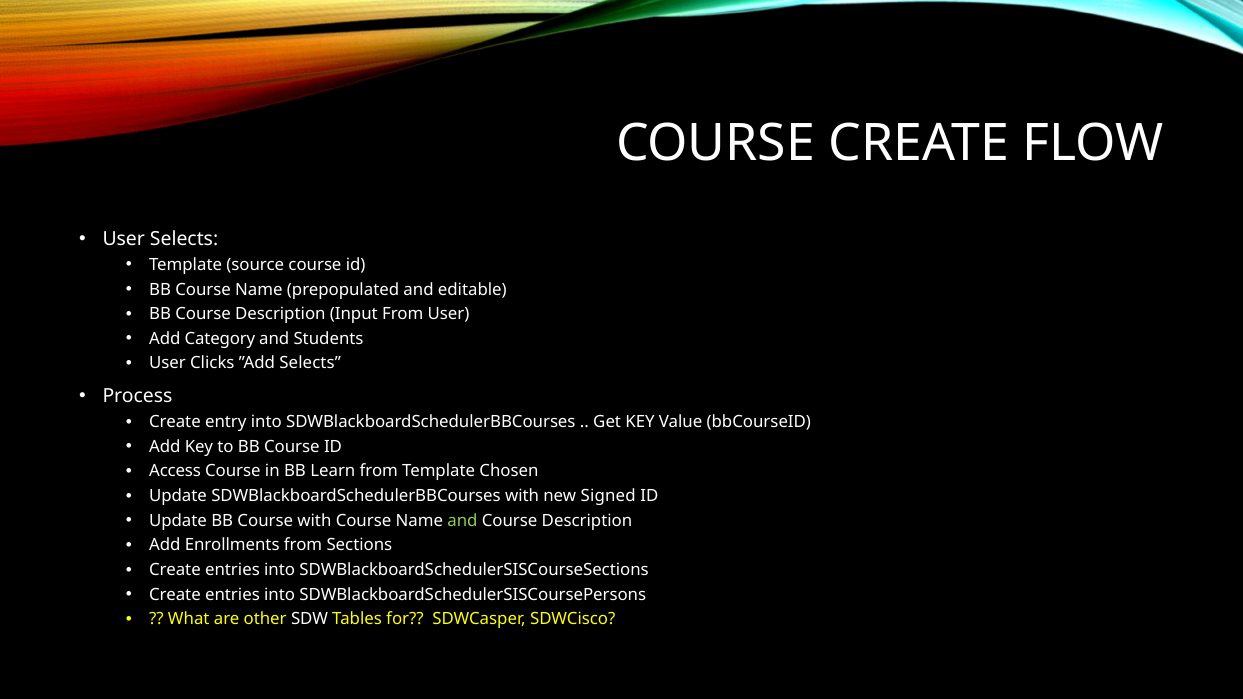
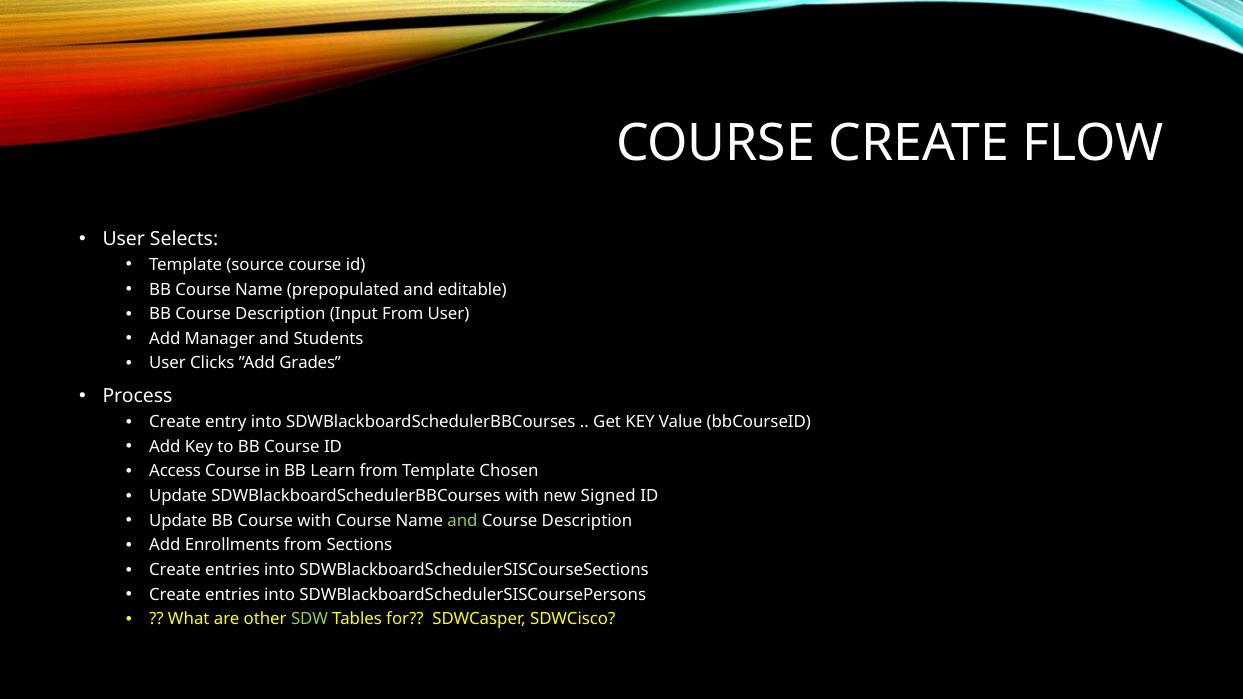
Category: Category -> Manager
”Add Selects: Selects -> Grades
SDW colour: white -> light green
